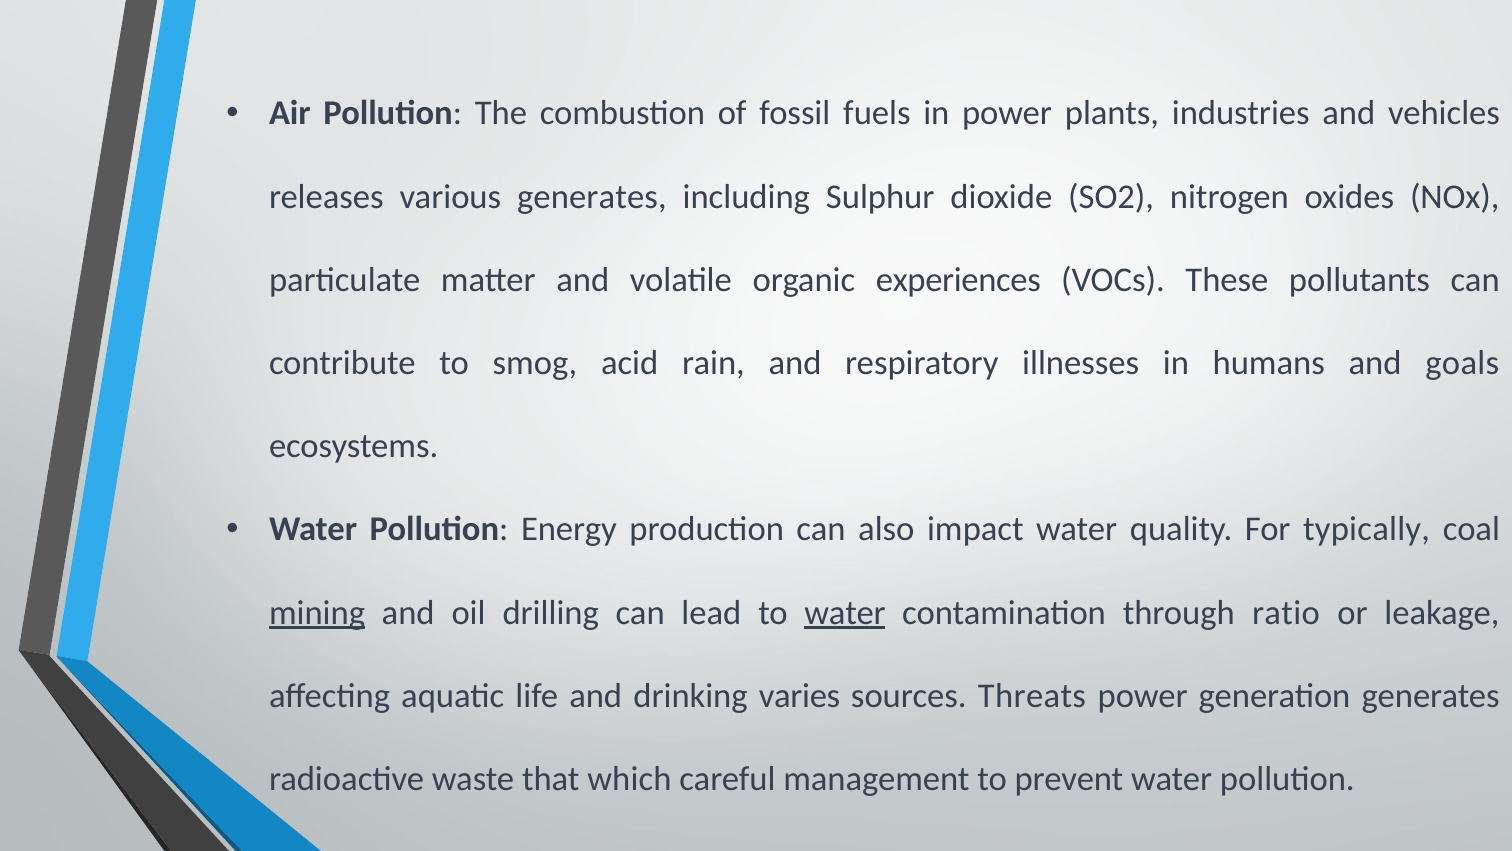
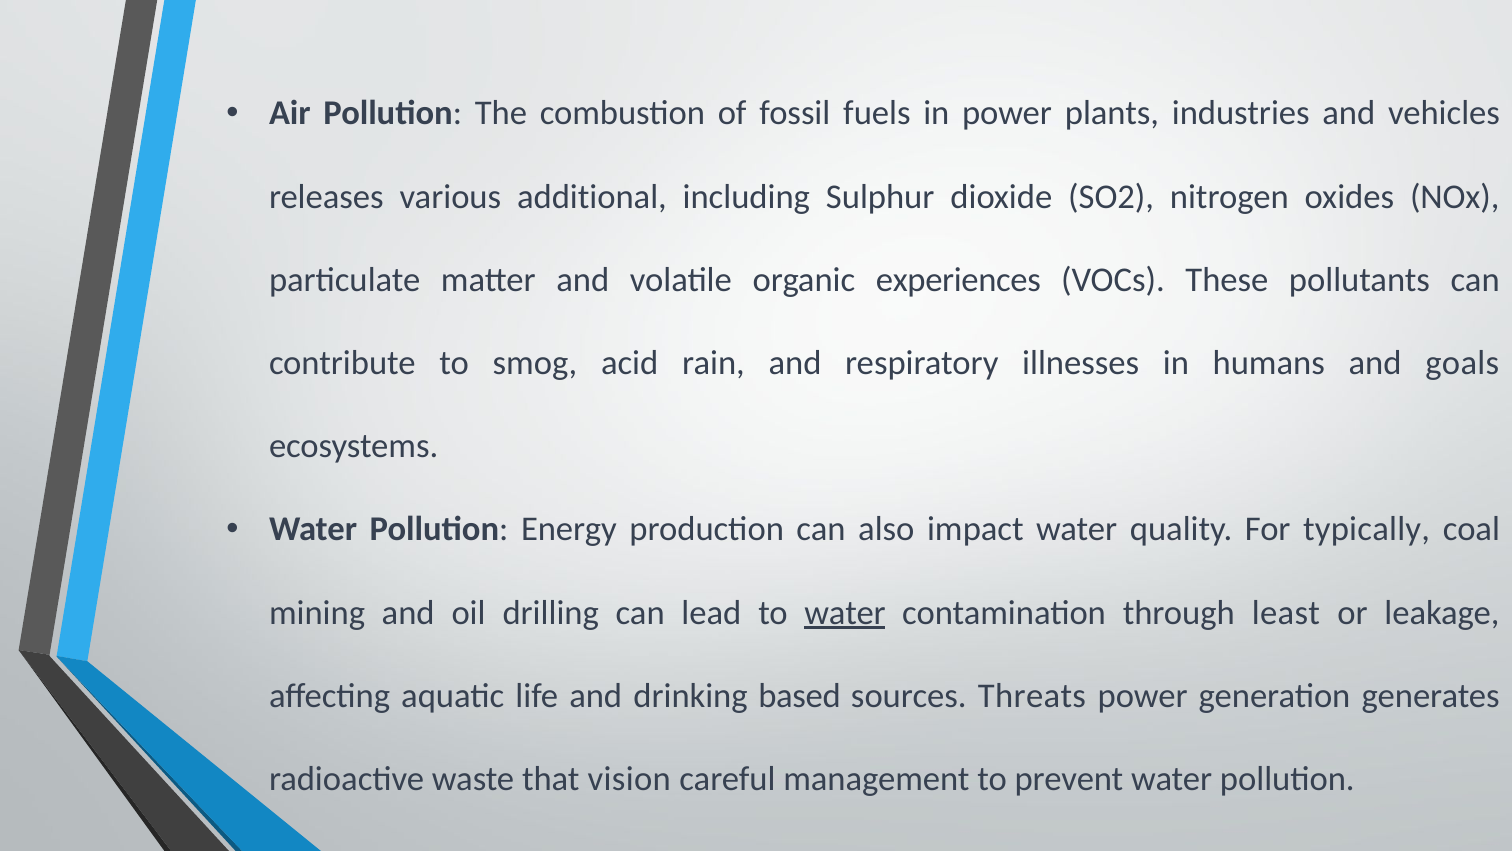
various generates: generates -> additional
mining underline: present -> none
ratio: ratio -> least
varies: varies -> based
which: which -> vision
